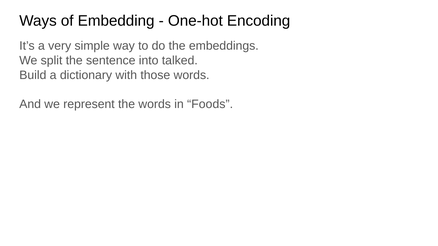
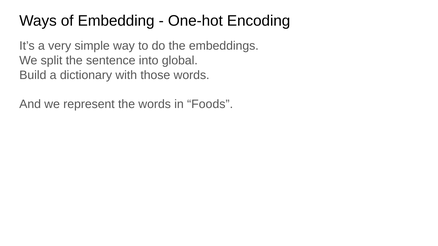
talked: talked -> global
